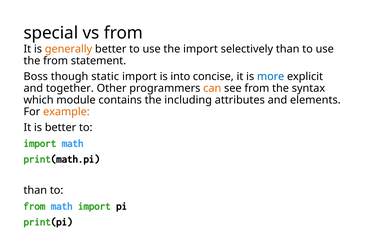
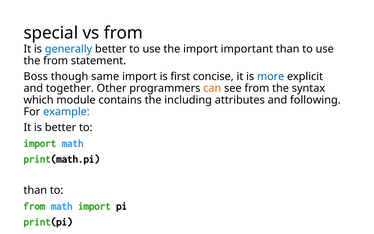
generally colour: orange -> blue
selectively: selectively -> important
static: static -> same
into: into -> first
elements: elements -> following
example colour: orange -> blue
